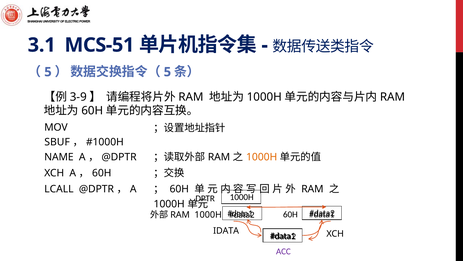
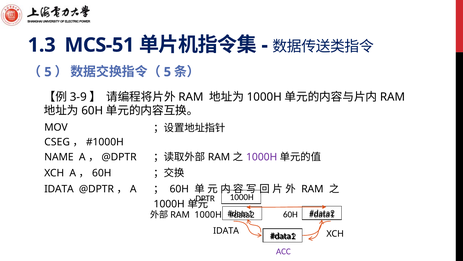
3.1: 3.1 -> 1.3
SBUF: SBUF -> CSEG
1000H at (262, 157) colour: orange -> purple
LCALL at (59, 189): LCALL -> IDATA
